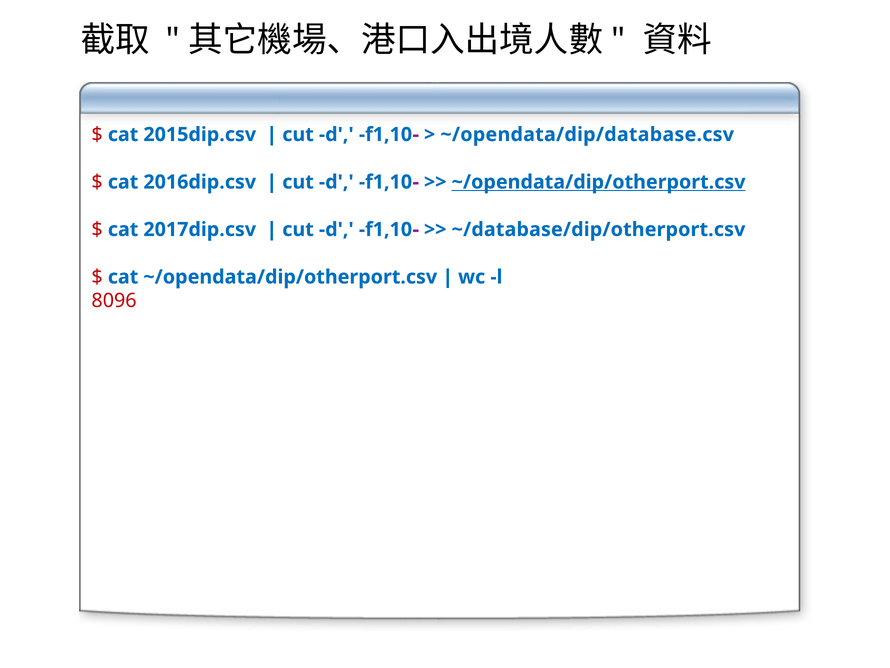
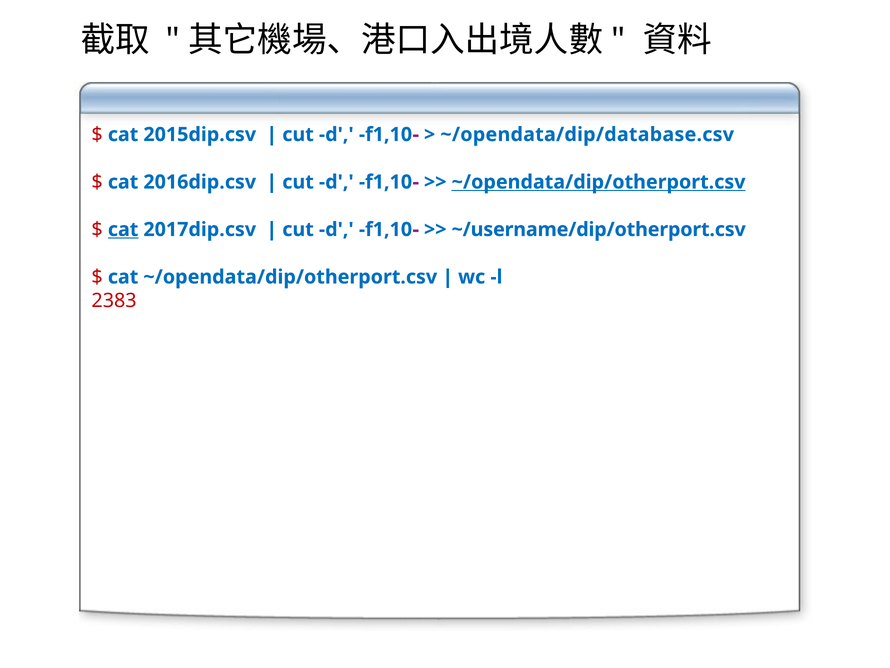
cat at (123, 229) underline: none -> present
~/database/dip/otherport.csv: ~/database/dip/otherport.csv -> ~/username/dip/otherport.csv
8096: 8096 -> 2383
